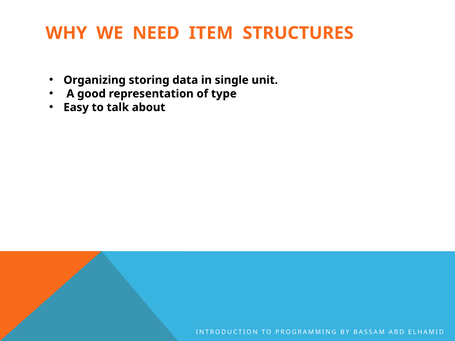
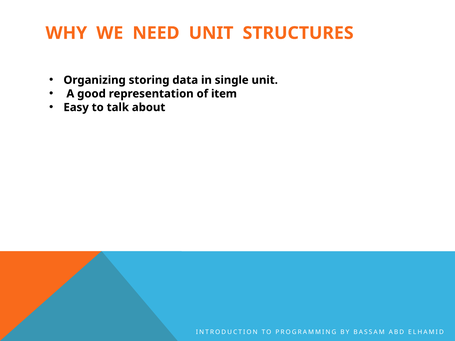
NEED ITEM: ITEM -> UNIT
type: type -> item
